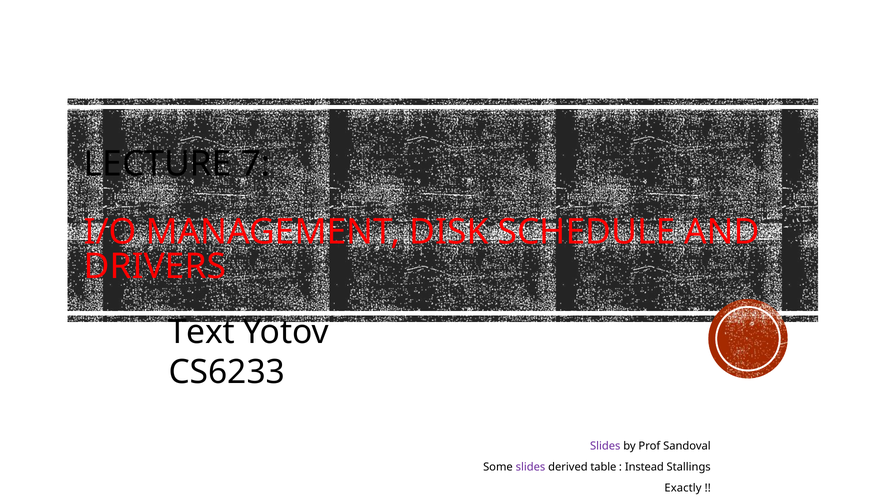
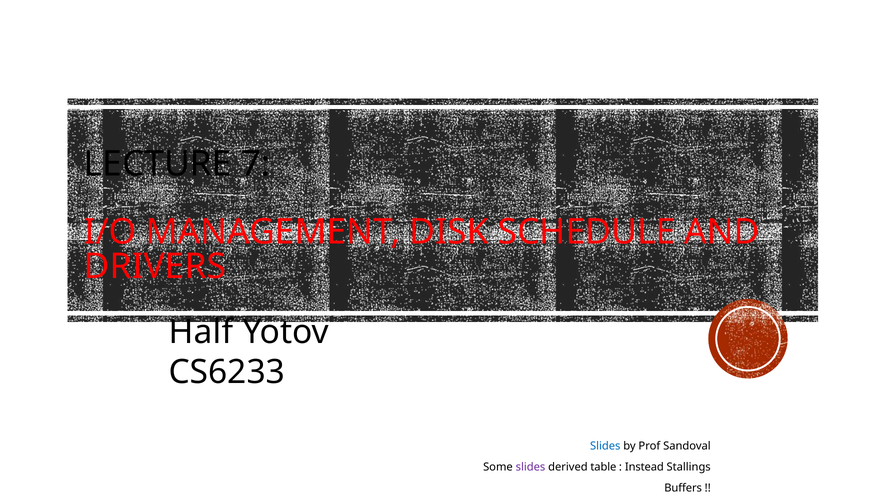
Text: Text -> Half
Slides at (605, 446) colour: purple -> blue
Exactly: Exactly -> Buffers
